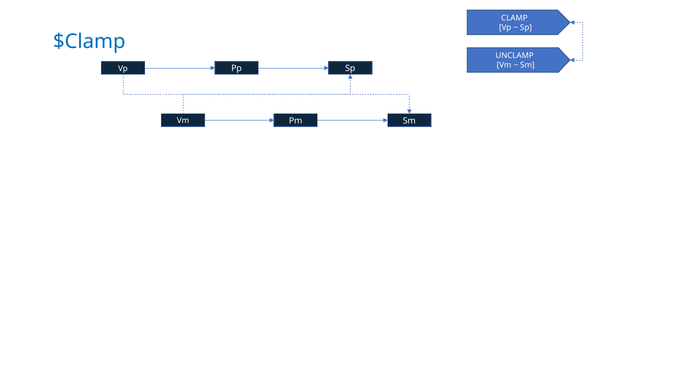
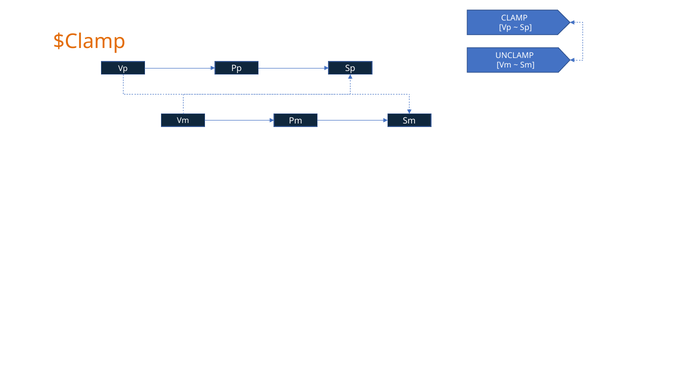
$Clamp colour: blue -> orange
